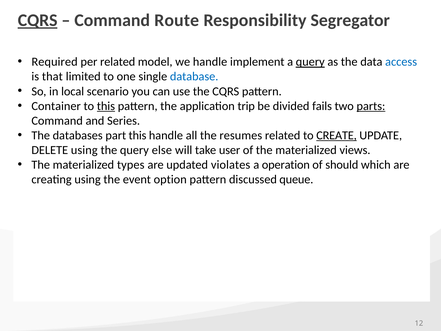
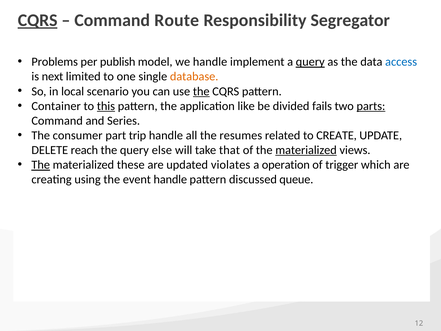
Required: Required -> Problems
per related: related -> publish
that: that -> next
database colour: blue -> orange
the at (201, 91) underline: none -> present
trip: trip -> like
databases: databases -> consumer
part this: this -> trip
CREATE underline: present -> none
DELETE using: using -> reach
user: user -> that
materialized at (306, 150) underline: none -> present
The at (41, 165) underline: none -> present
types: types -> these
should: should -> trigger
event option: option -> handle
